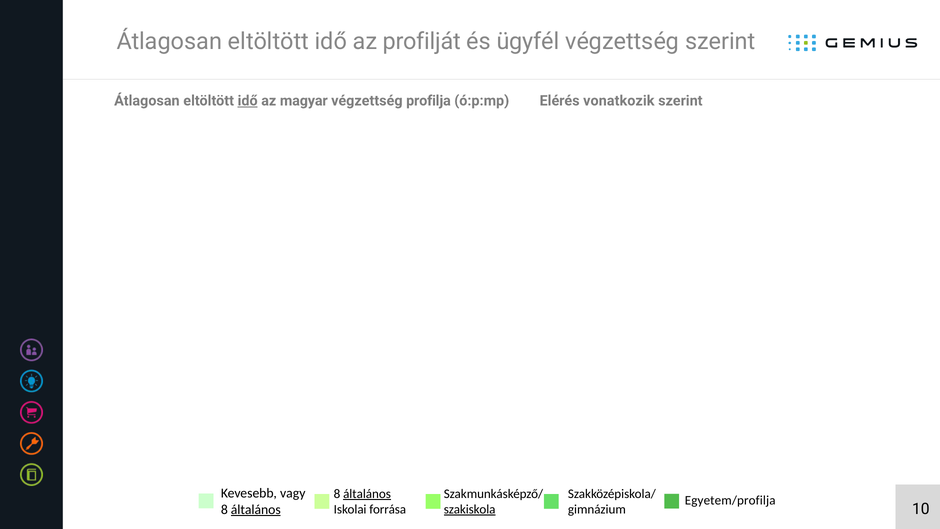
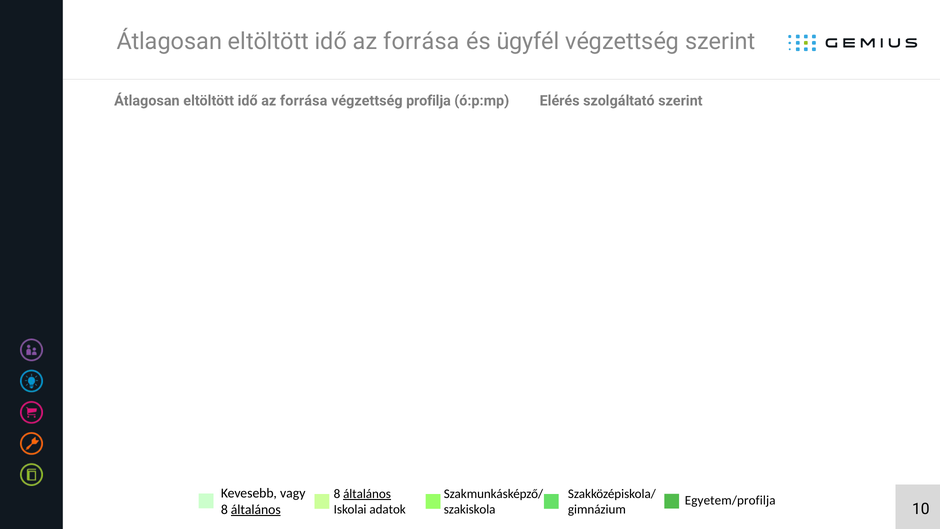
profilját at (422, 41): profilját -> forrása
idő at (248, 101) underline: present -> none
magyar at (304, 101): magyar -> forrása
vonatkozik: vonatkozik -> szolgáltató
forrása: forrása -> adatok
szakiskola underline: present -> none
